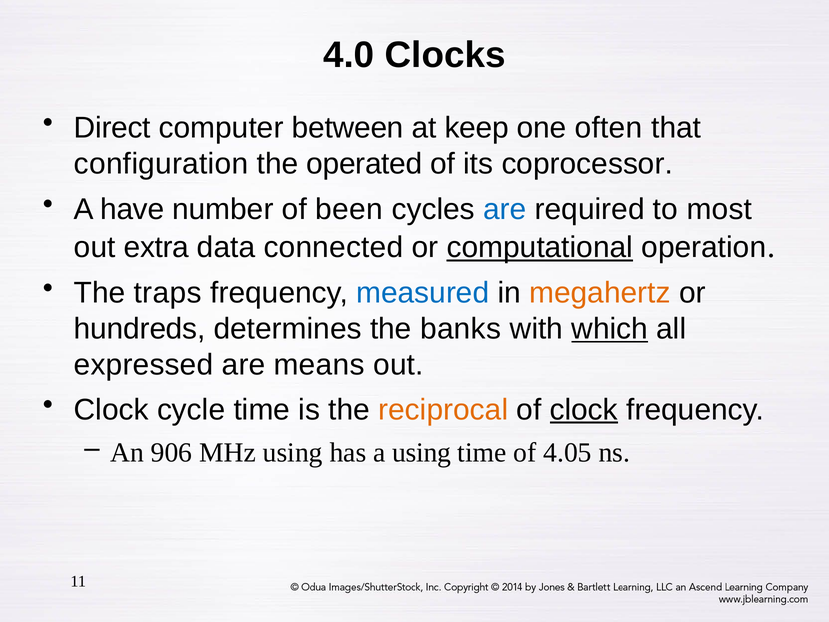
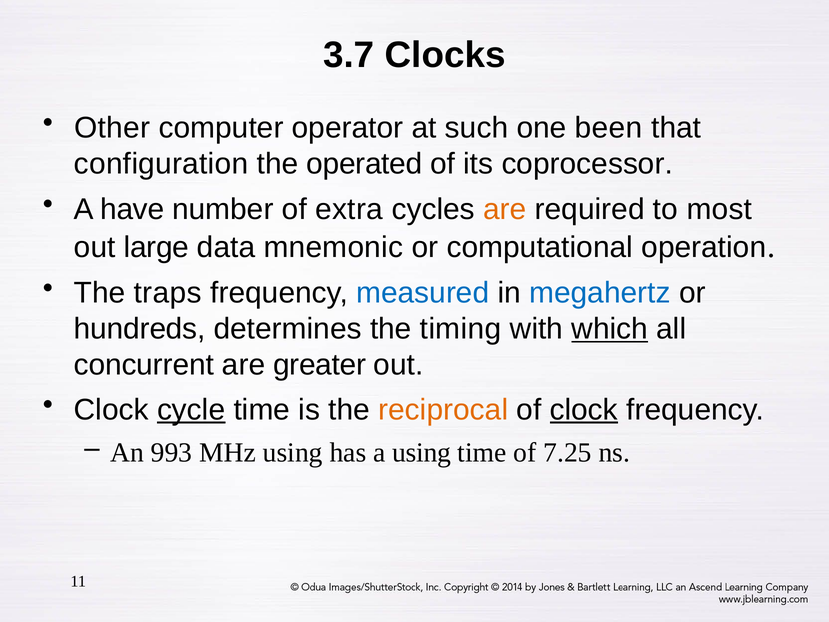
4.0: 4.0 -> 3.7
Direct: Direct -> Other
between: between -> operator
keep: keep -> such
often: often -> been
been: been -> extra
are at (505, 209) colour: blue -> orange
extra: extra -> large
connected: connected -> mnemonic
computational underline: present -> none
megahertz colour: orange -> blue
banks: banks -> timing
expressed: expressed -> concurrent
means: means -> greater
cycle underline: none -> present
906: 906 -> 993
4.05: 4.05 -> 7.25
